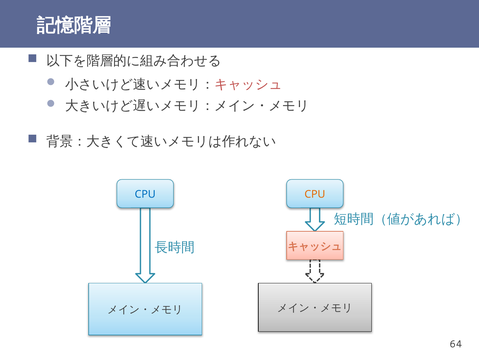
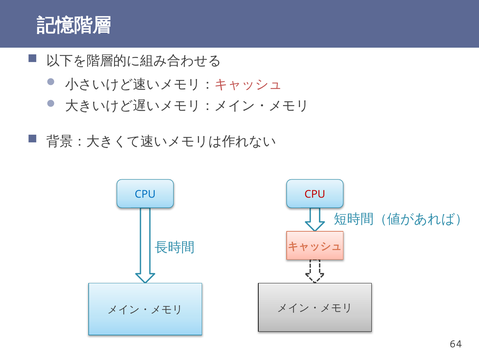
CPU at (315, 194) colour: orange -> red
